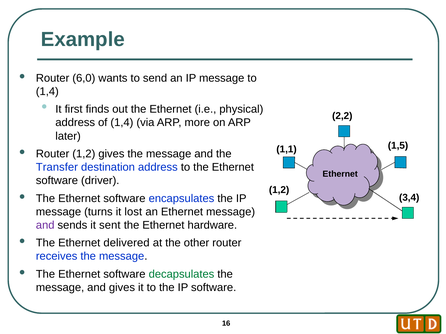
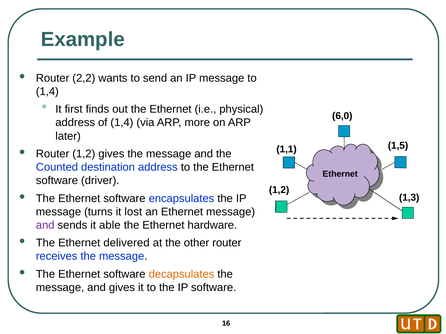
6,0: 6,0 -> 2,2
2,2: 2,2 -> 6,0
Transfer: Transfer -> Counted
3,4: 3,4 -> 1,3
sent: sent -> able
decapsulates colour: green -> orange
